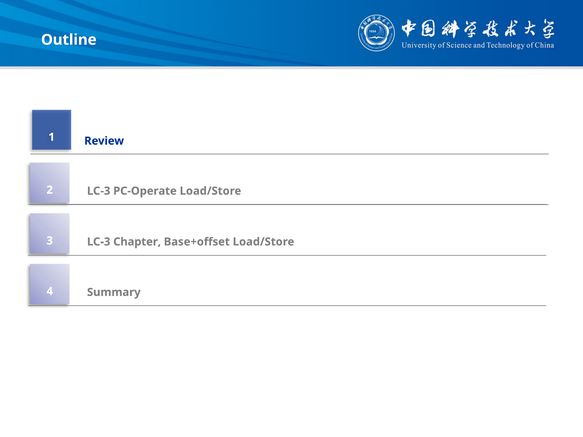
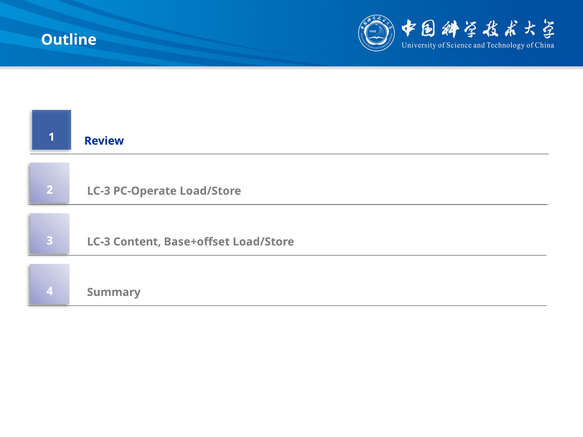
Chapter: Chapter -> Content
